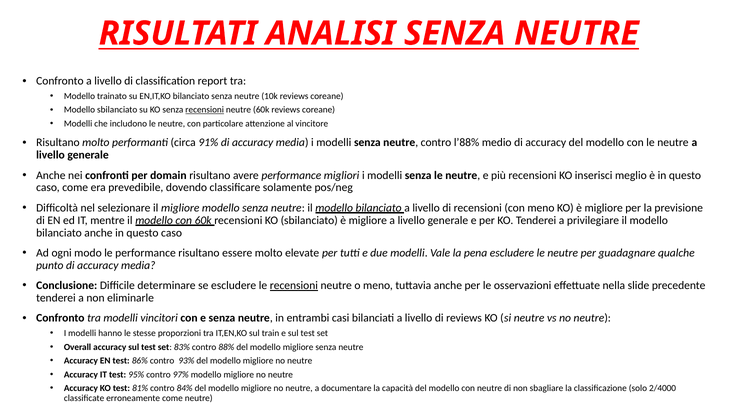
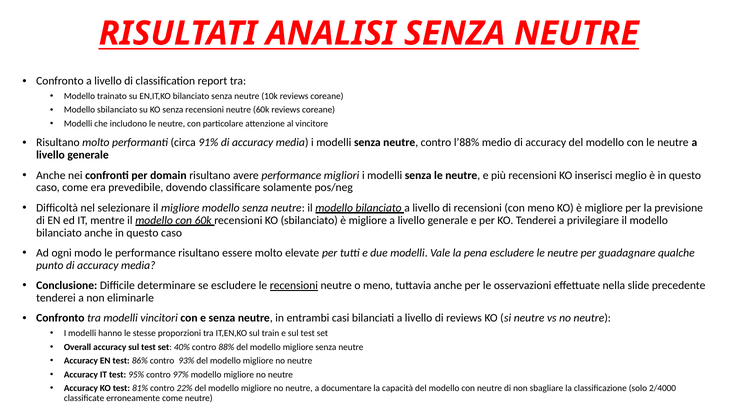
recensioni at (205, 110) underline: present -> none
83%: 83% -> 40%
84%: 84% -> 22%
